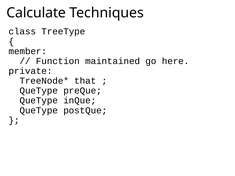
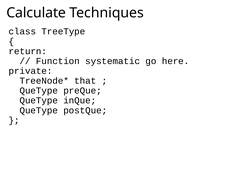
member: member -> return
maintained: maintained -> systematic
